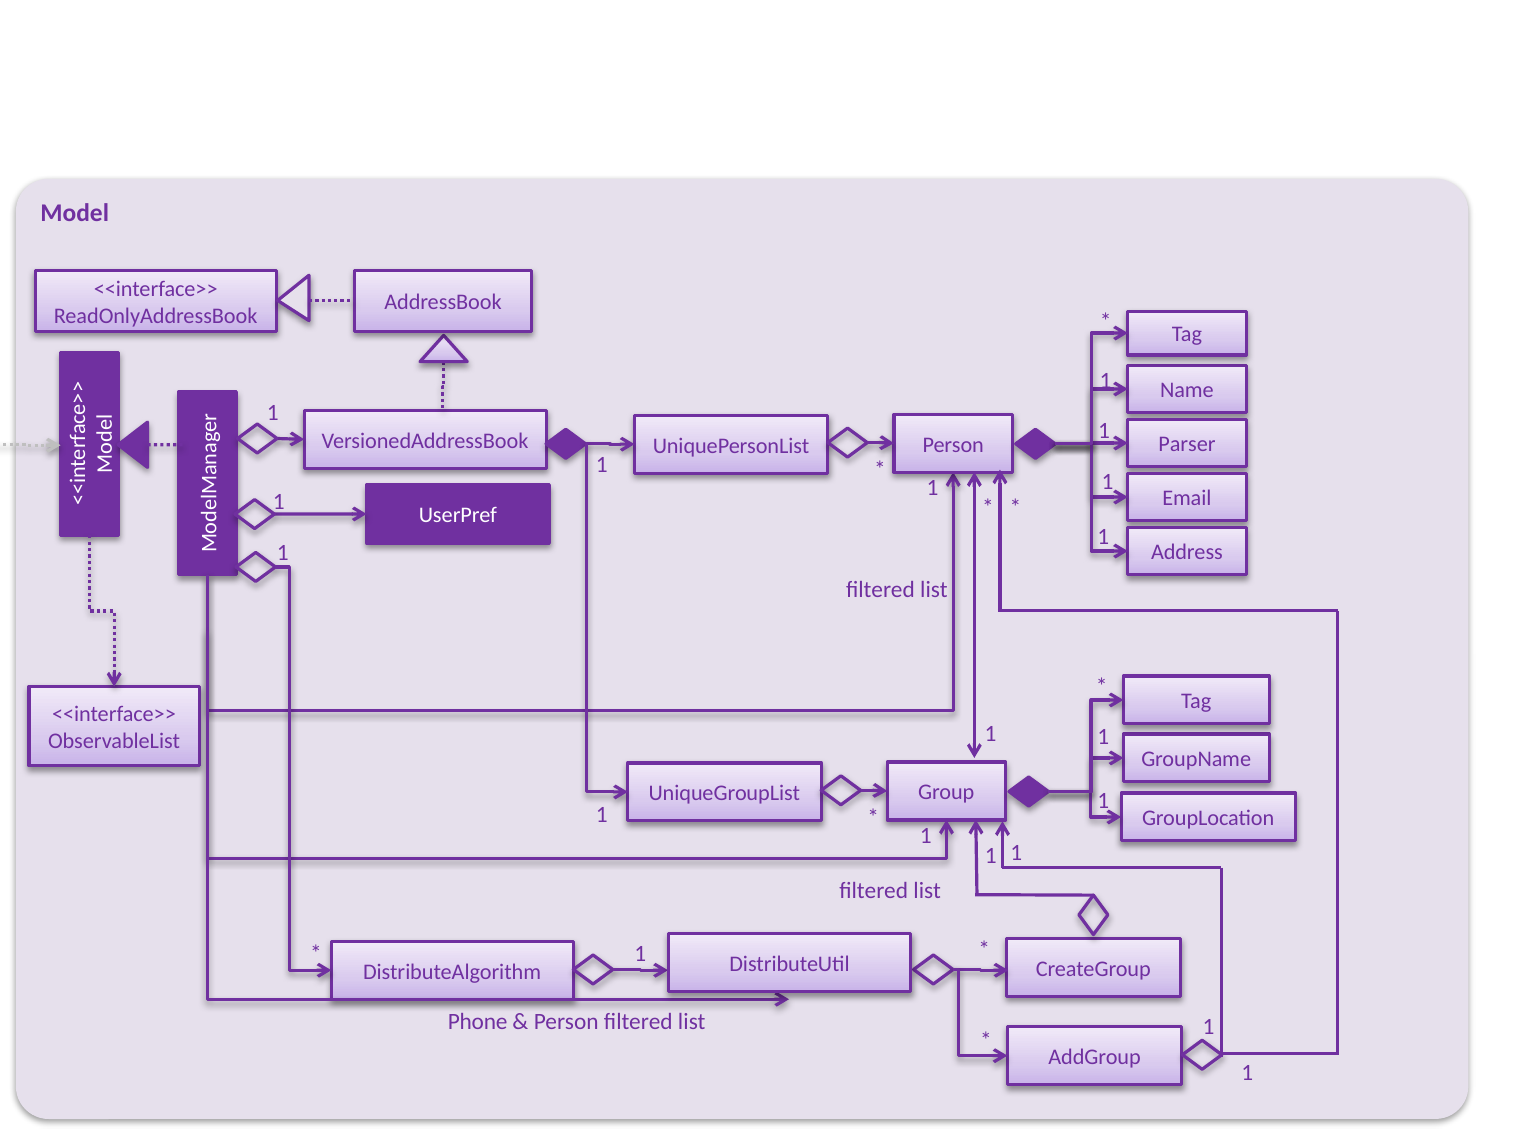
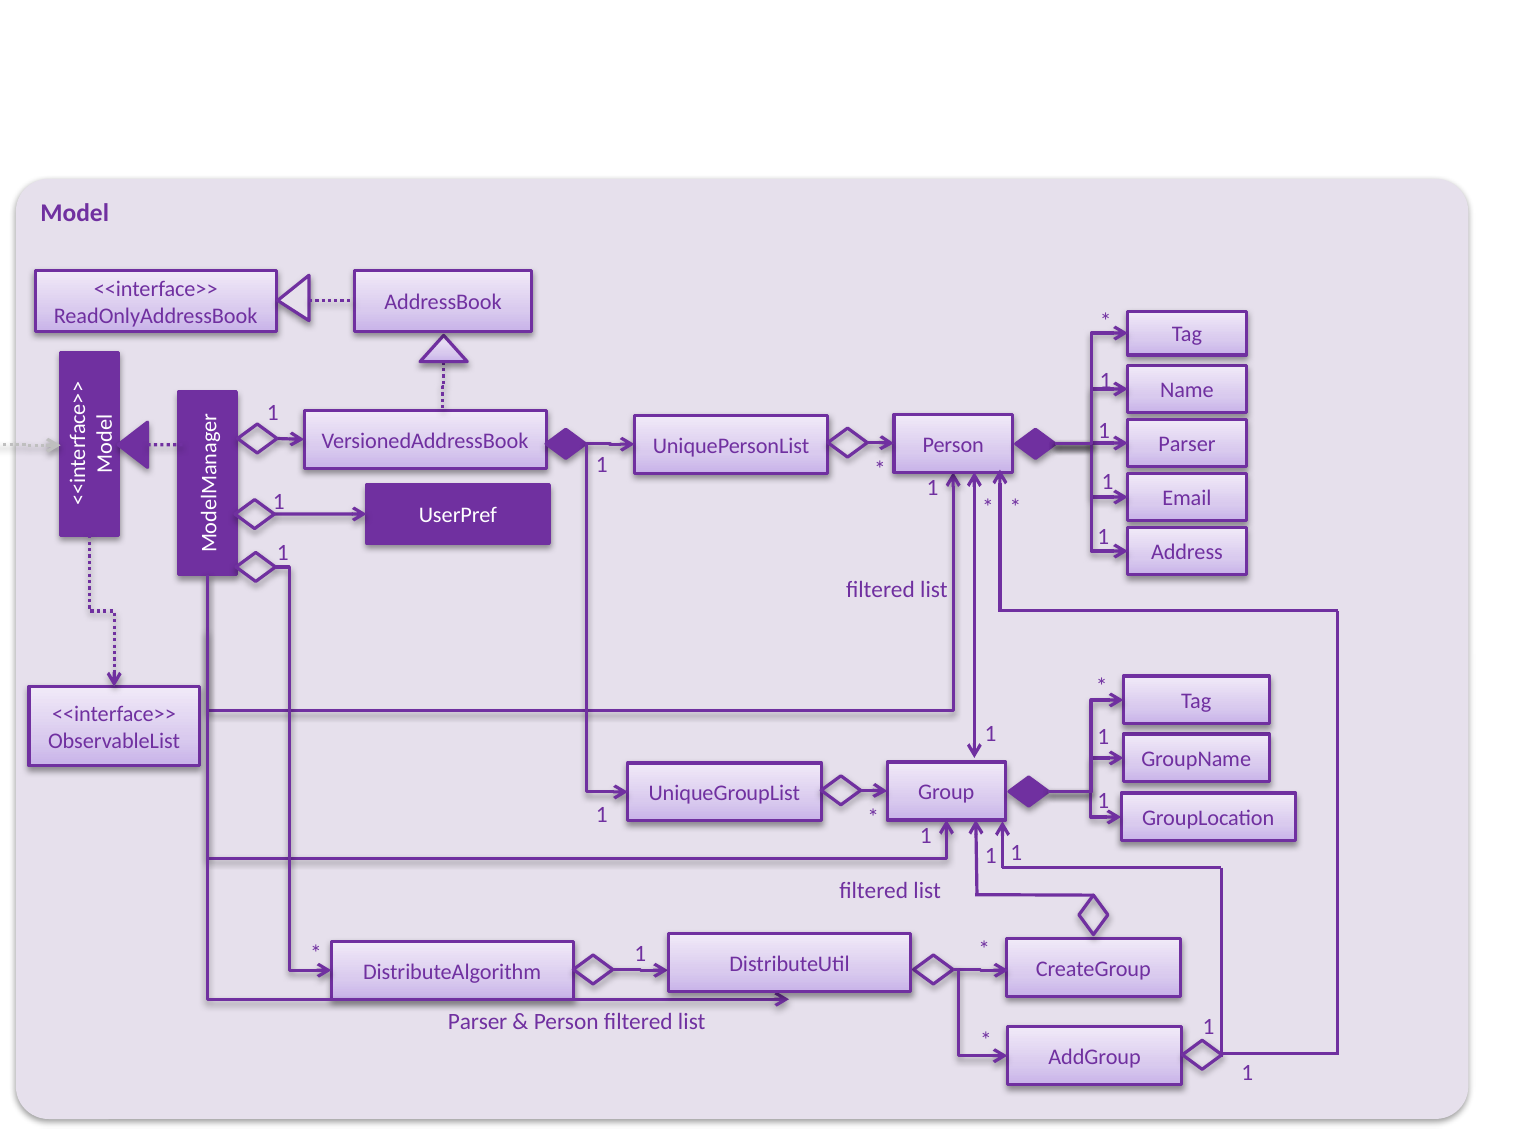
Phone at (478, 1021): Phone -> Parser
